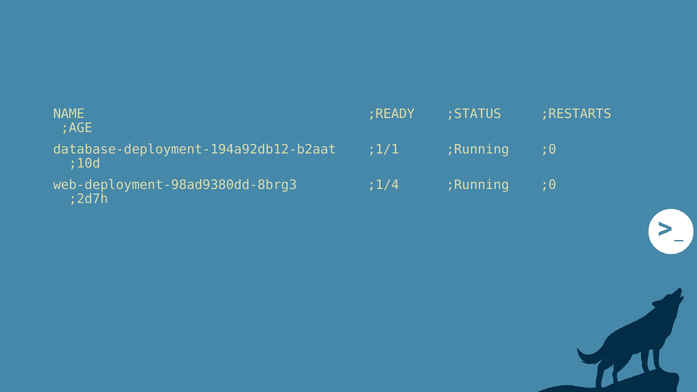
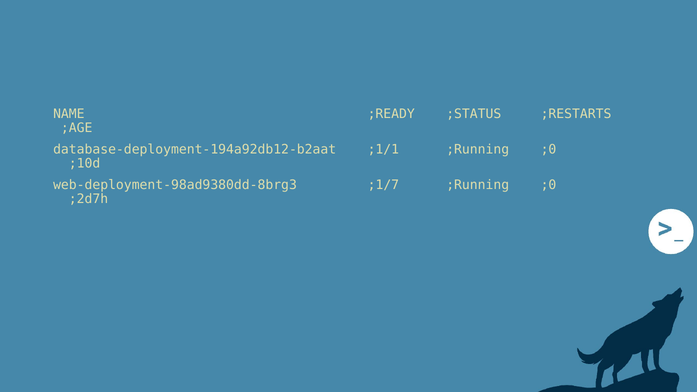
;1/4: ;1/4 -> ;1/7
